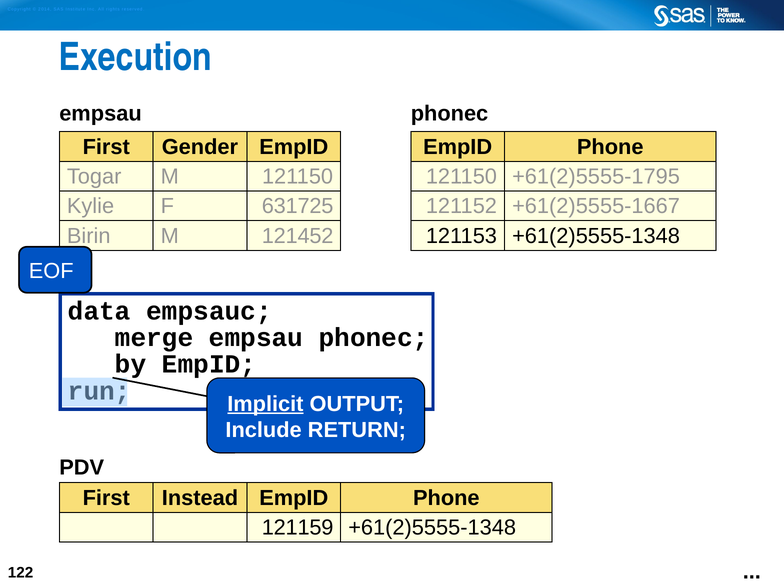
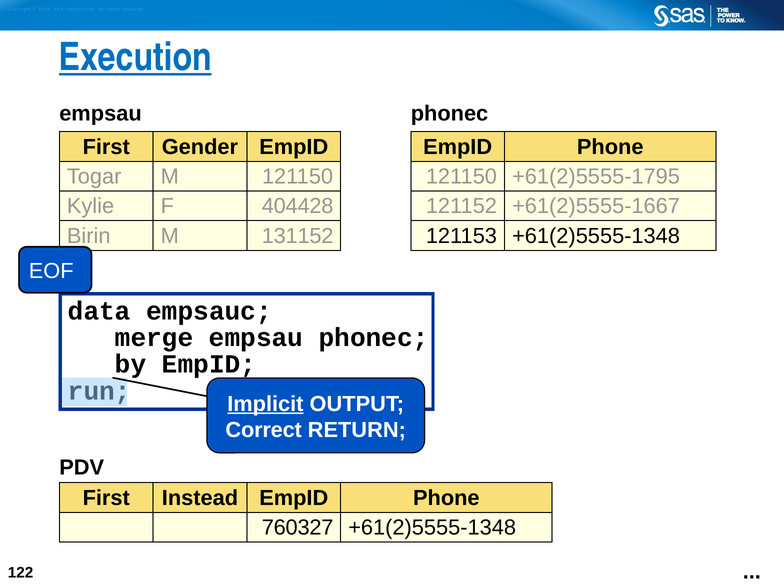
Execution underline: none -> present
631725: 631725 -> 404428
121452: 121452 -> 131152
Include: Include -> Correct
121159: 121159 -> 760327
